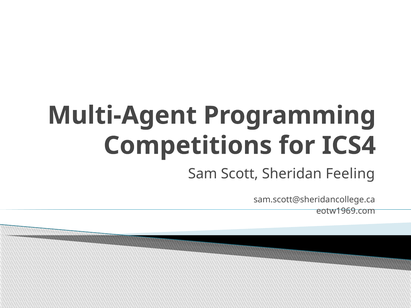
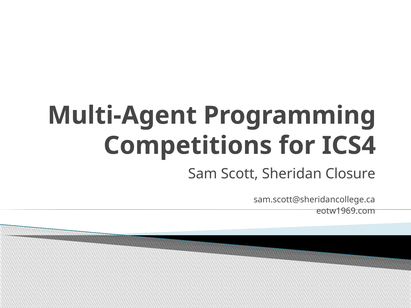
Feeling: Feeling -> Closure
